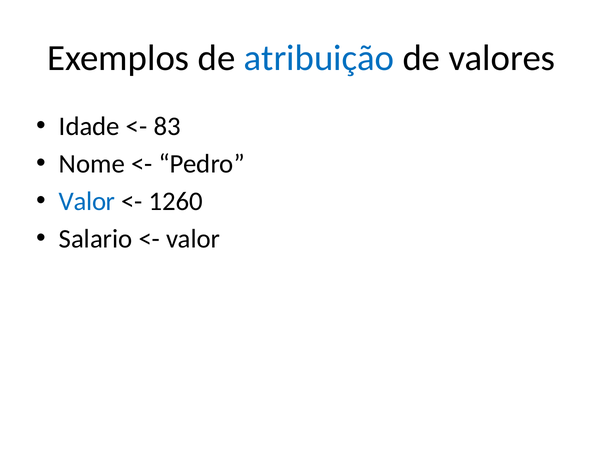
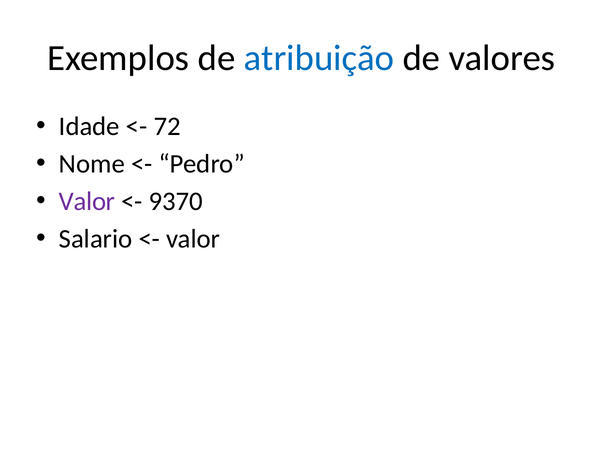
83: 83 -> 72
Valor at (87, 202) colour: blue -> purple
1260: 1260 -> 9370
